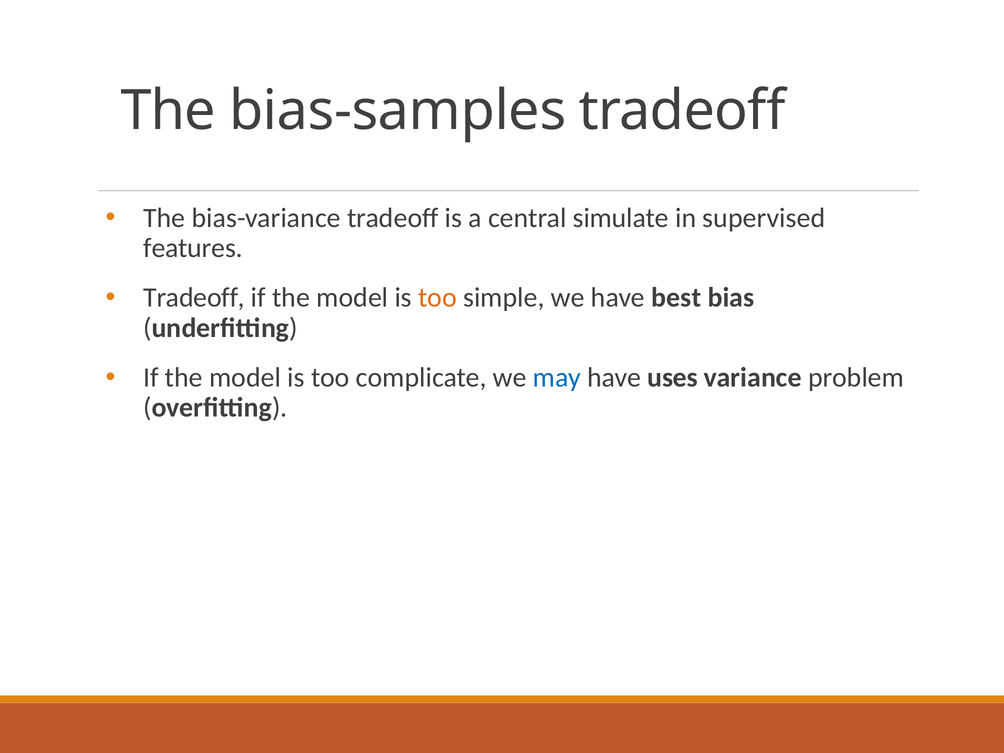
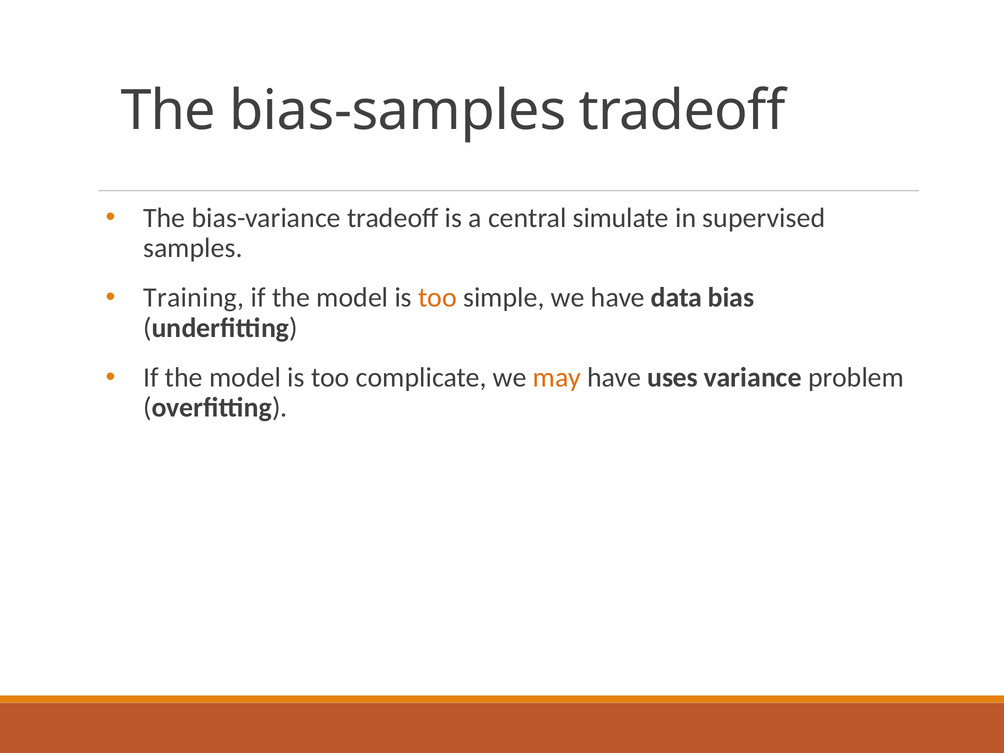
features: features -> samples
Tradeoff at (194, 298): Tradeoff -> Training
best: best -> data
may colour: blue -> orange
